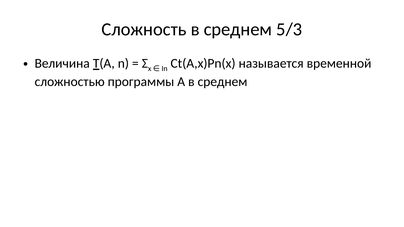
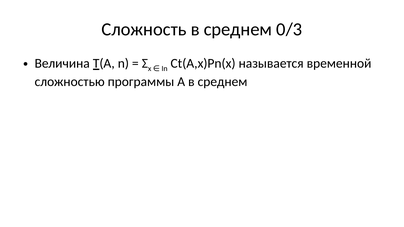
5/3: 5/3 -> 0/3
